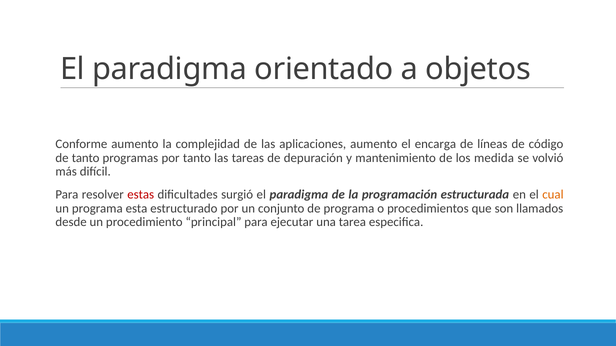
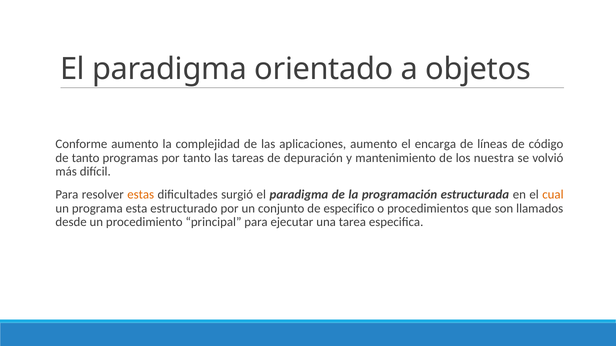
medida: medida -> nuestra
estas colour: red -> orange
de programa: programa -> especifico
